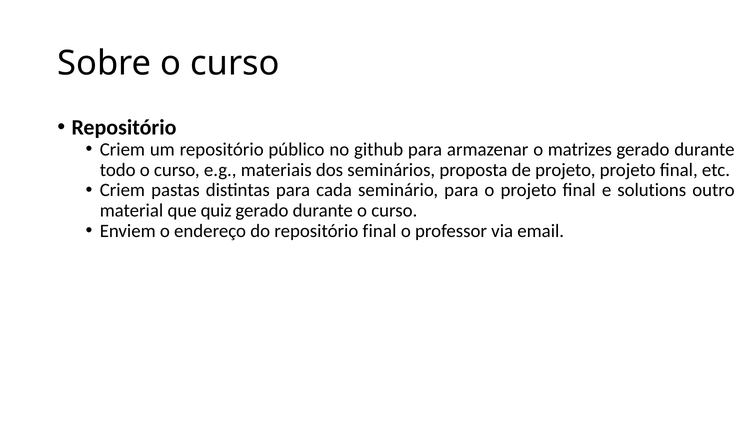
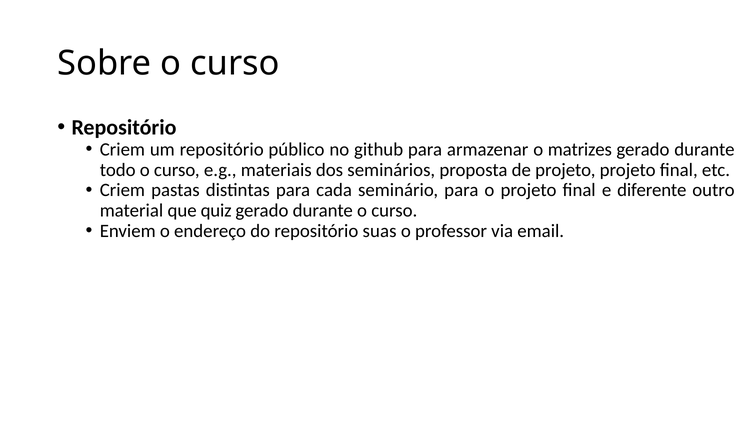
solutions: solutions -> diferente
repositório final: final -> suas
